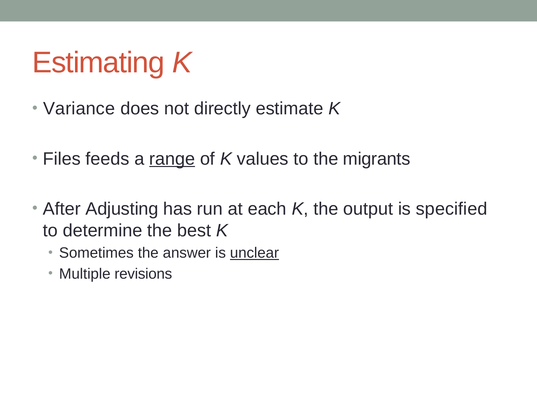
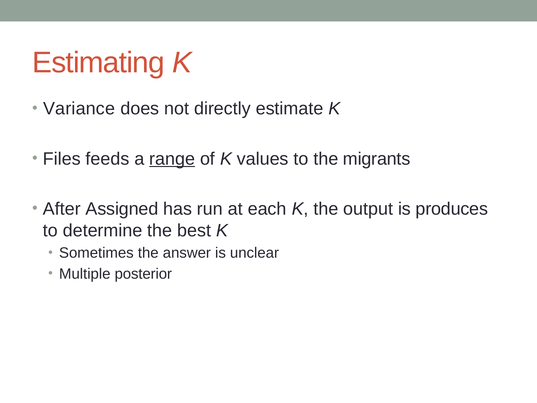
Adjusting: Adjusting -> Assigned
specified: specified -> produces
unclear underline: present -> none
revisions: revisions -> posterior
